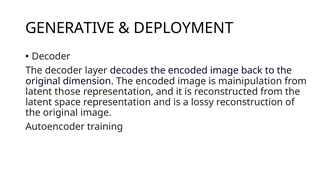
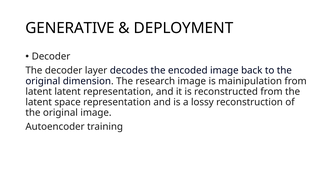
dimension The encoded: encoded -> research
latent those: those -> latent
